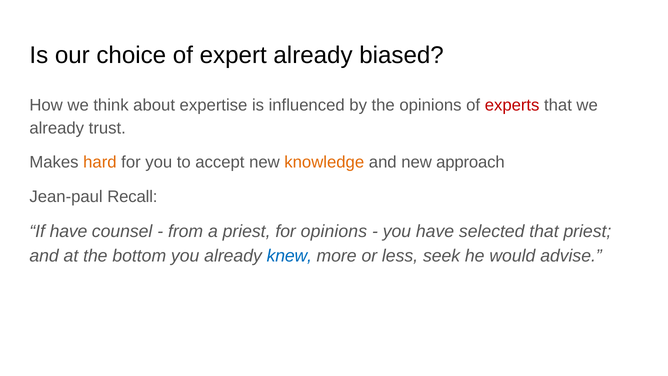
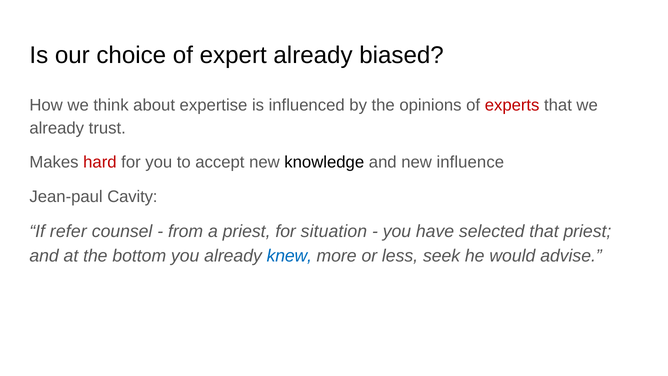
hard colour: orange -> red
knowledge colour: orange -> black
approach: approach -> influence
Recall: Recall -> Cavity
If have: have -> refer
for opinions: opinions -> situation
